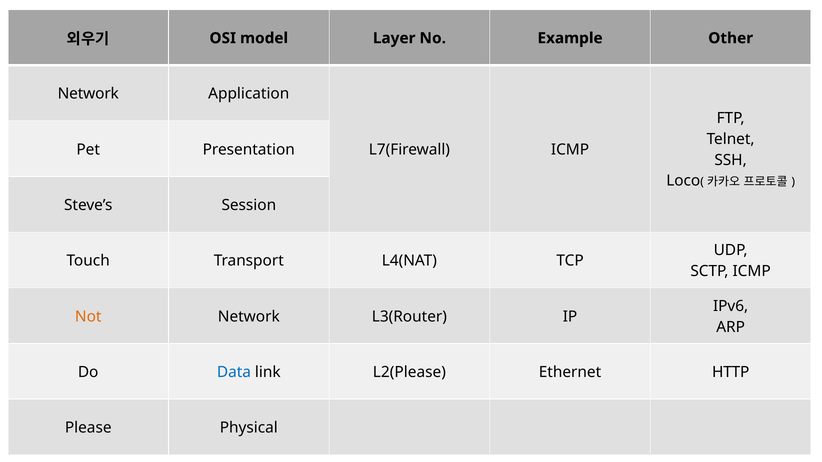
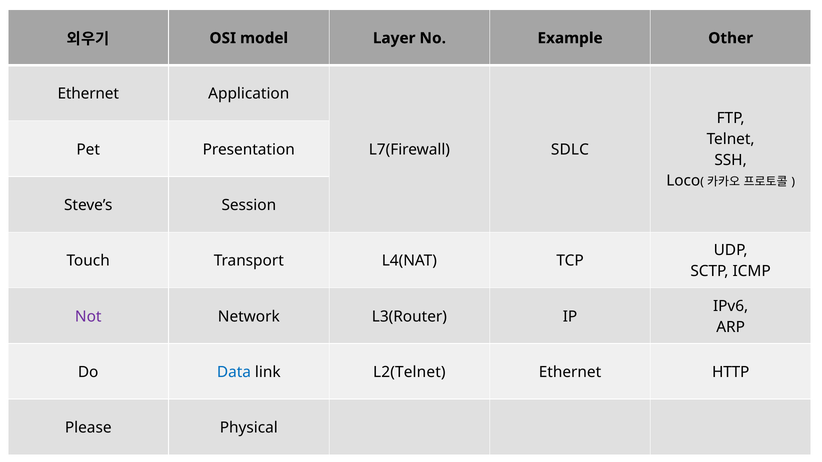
Network at (88, 94): Network -> Ethernet
L7(Firewall ICMP: ICMP -> SDLC
Not colour: orange -> purple
L2(Please: L2(Please -> L2(Telnet
